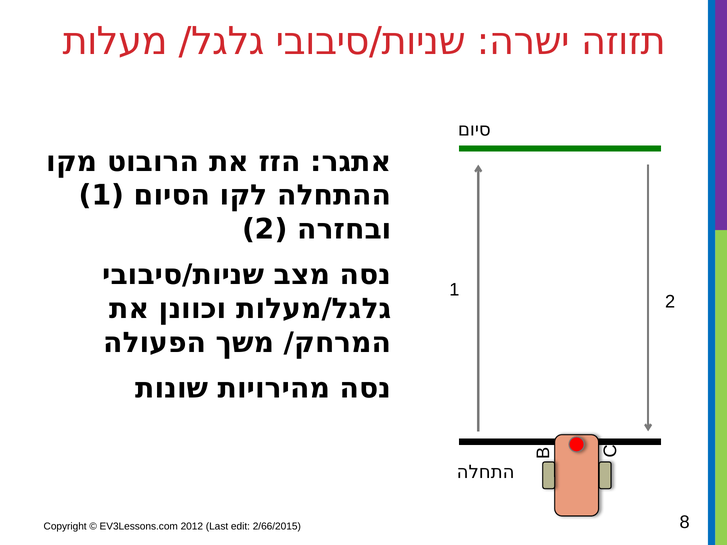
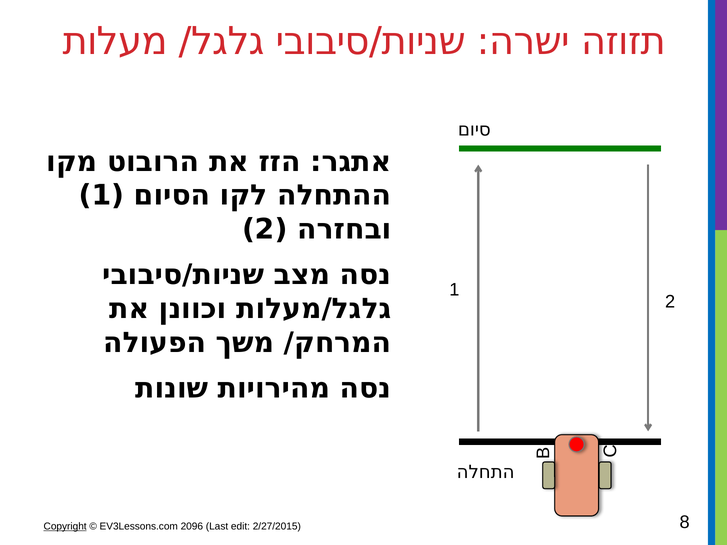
Copyright underline: none -> present
2012: 2012 -> 2096
2/66/2015: 2/66/2015 -> 2/27/2015
